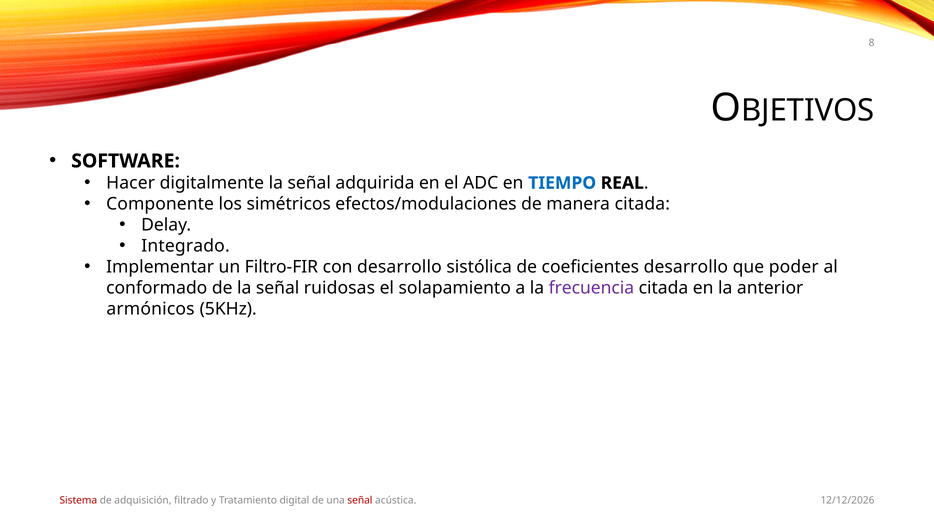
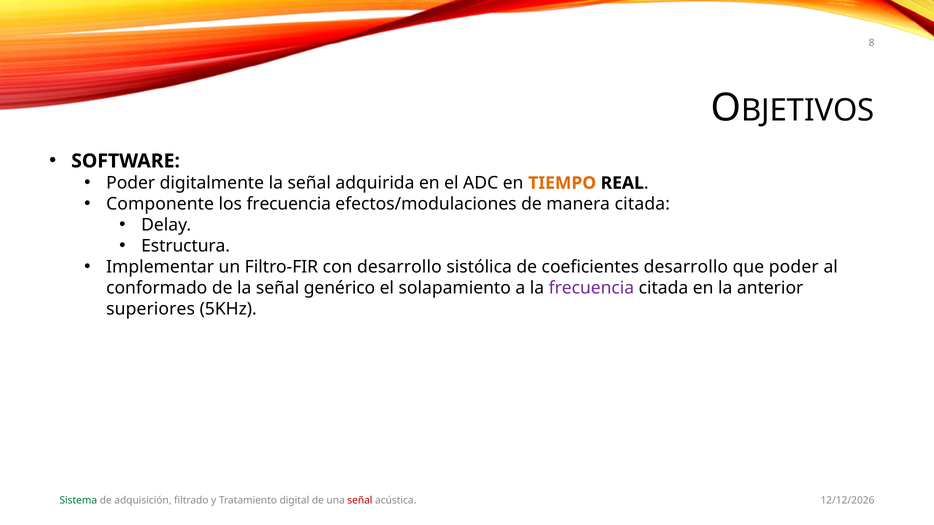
Hacer at (131, 183): Hacer -> Poder
TIEMPO colour: blue -> orange
los simétricos: simétricos -> frecuencia
Integrado: Integrado -> Estructura
ruidosas: ruidosas -> genérico
armónicos: armónicos -> superiores
Sistema colour: red -> green
